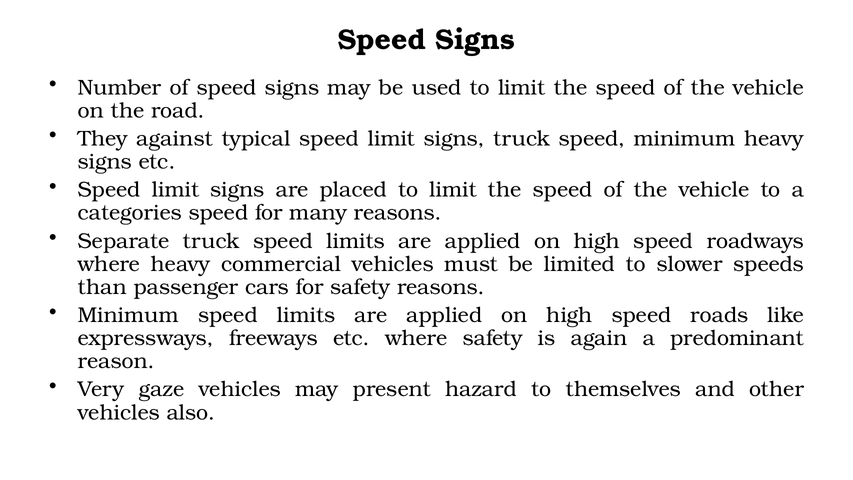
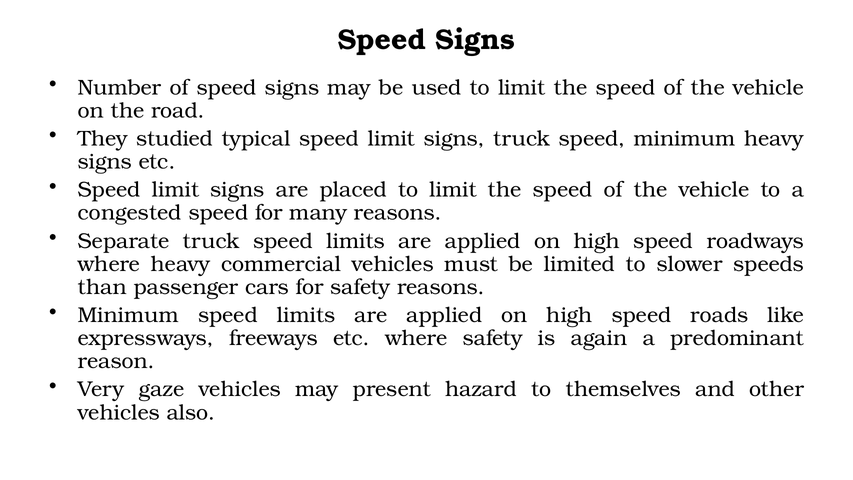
against: against -> studied
categories: categories -> congested
